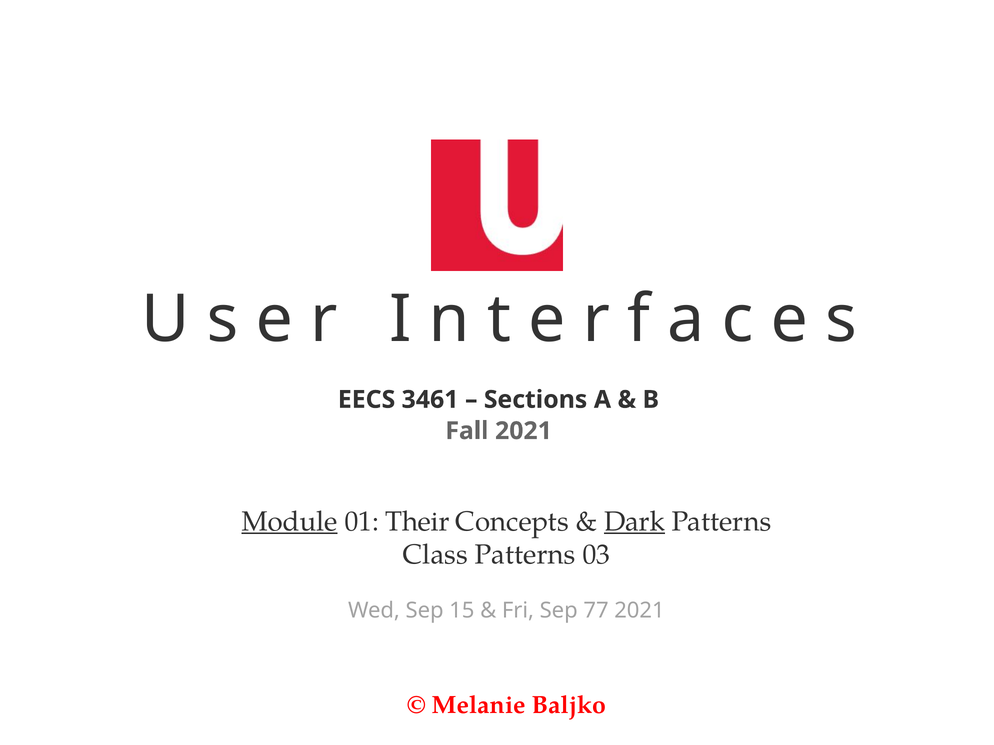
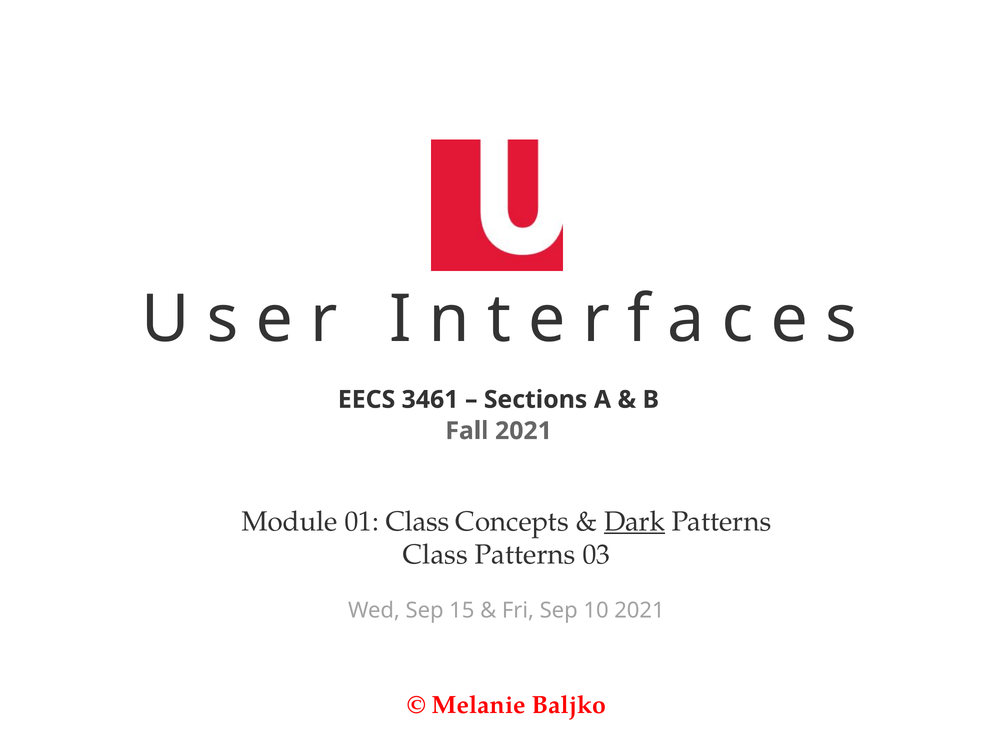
Module underline: present -> none
01 Their: Their -> Class
77: 77 -> 10
